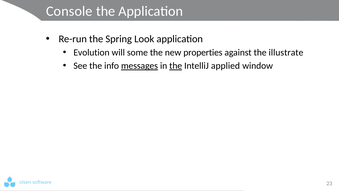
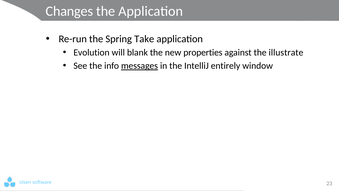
Console: Console -> Changes
Look: Look -> Take
some: some -> blank
the at (176, 66) underline: present -> none
applied: applied -> entirely
